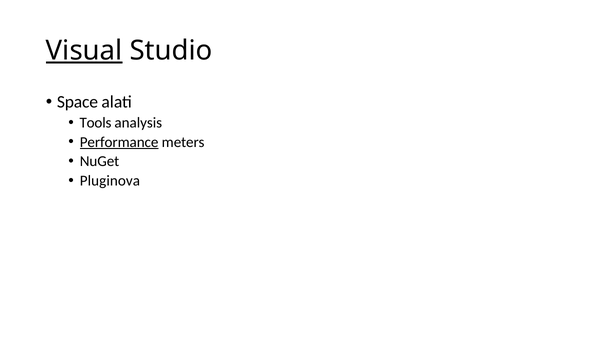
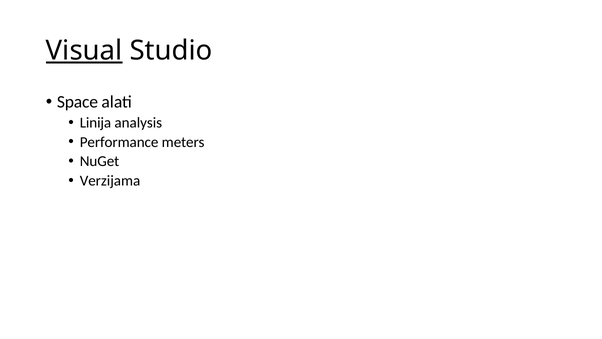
Tools: Tools -> Linija
Performance underline: present -> none
Pluginova: Pluginova -> Verzijama
